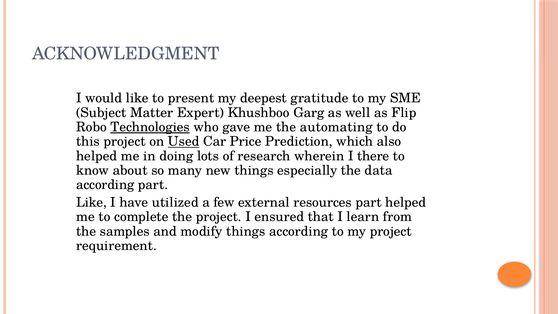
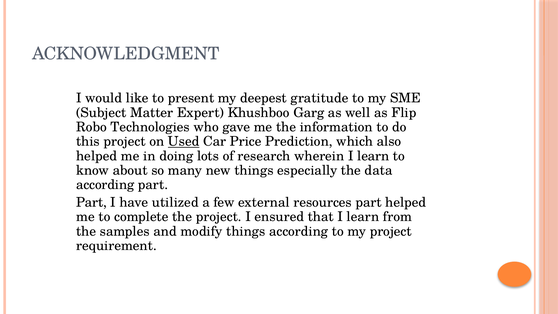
Technologies underline: present -> none
automating: automating -> information
wherein I there: there -> learn
Like at (91, 202): Like -> Part
